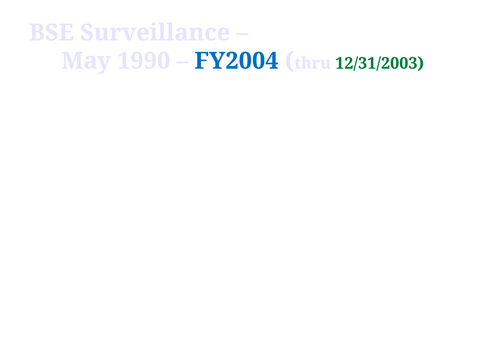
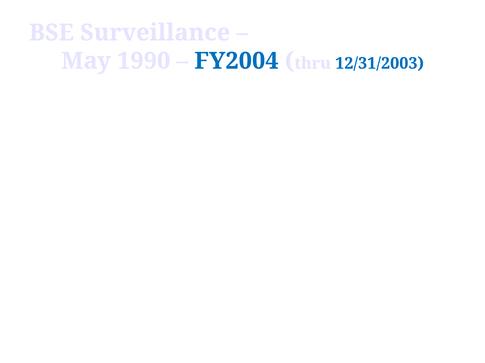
12/31/2003 colour: green -> blue
